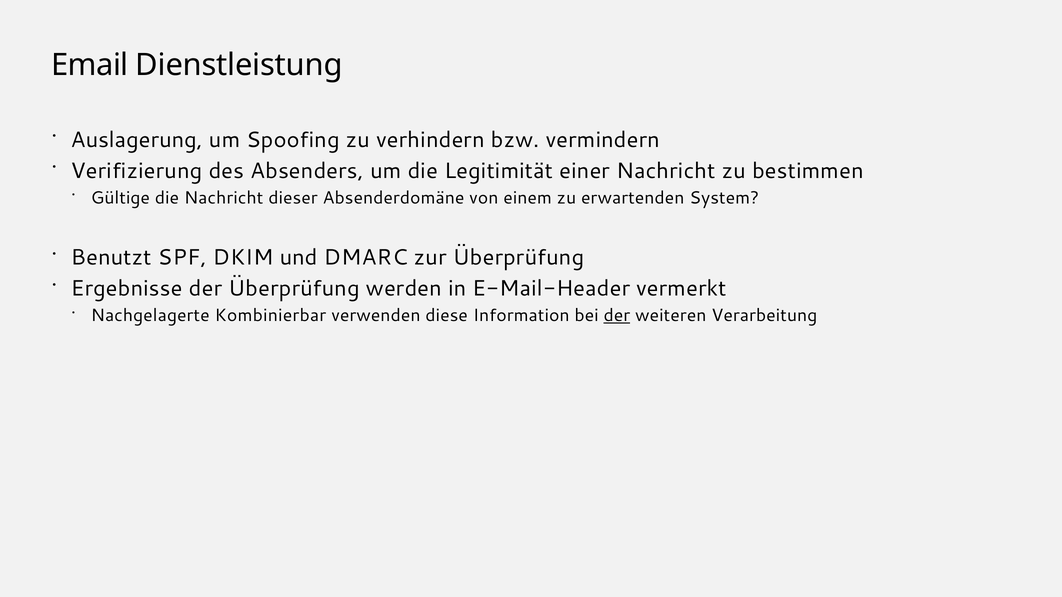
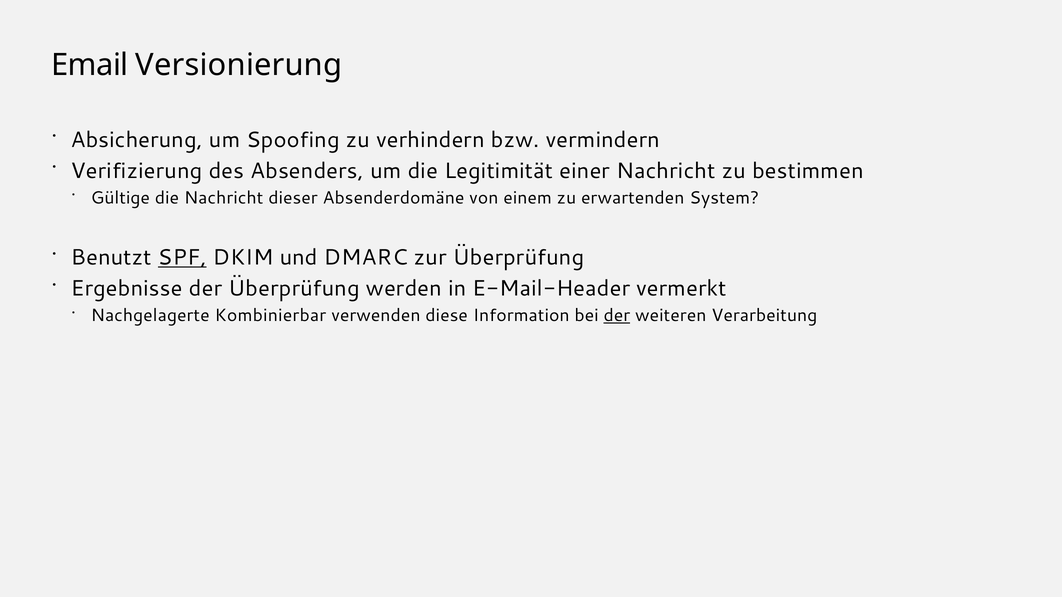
Dienstleistung: Dienstleistung -> Versionierung
Auslagerung: Auslagerung -> Absicherung
SPF underline: none -> present
